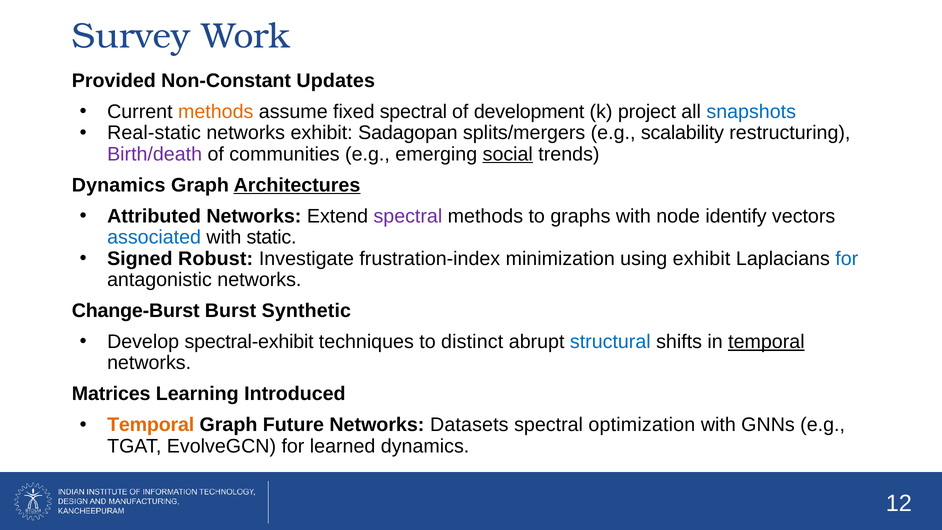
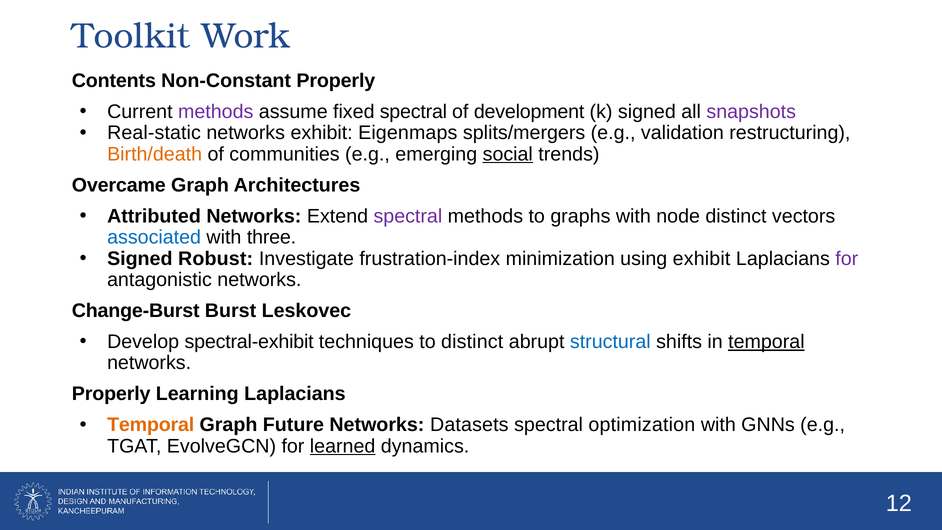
Survey: Survey -> Toolkit
Provided: Provided -> Contents
Non-Constant Updates: Updates -> Properly
methods at (216, 112) colour: orange -> purple
k project: project -> signed
snapshots colour: blue -> purple
Sadagopan: Sadagopan -> Eigenmaps
scalability: scalability -> validation
Birth/death colour: purple -> orange
Dynamics at (119, 185): Dynamics -> Overcame
Architectures underline: present -> none
node identify: identify -> distinct
static: static -> three
for at (847, 258) colour: blue -> purple
Synthetic: Synthetic -> Leskovec
Matrices at (111, 394): Matrices -> Properly
Learning Introduced: Introduced -> Laplacians
learned underline: none -> present
